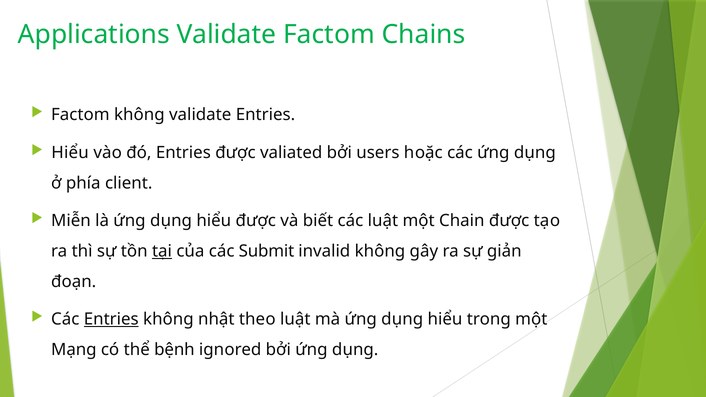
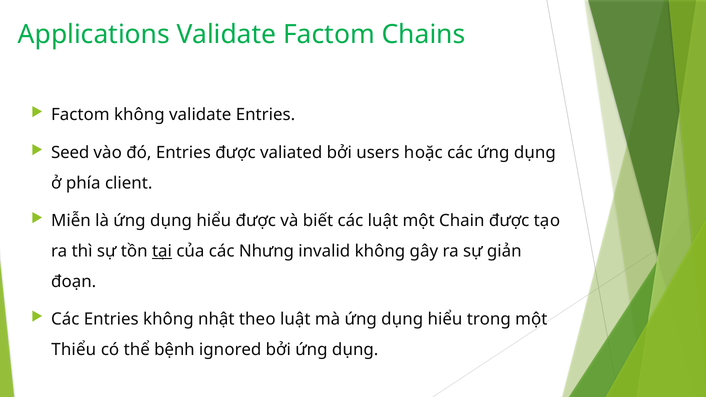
Hiểu at (70, 153): Hiểu -> Seed
Submit: Submit -> Nhưng
Entries at (111, 319) underline: present -> none
Mạng: Mạng -> Thiểu
